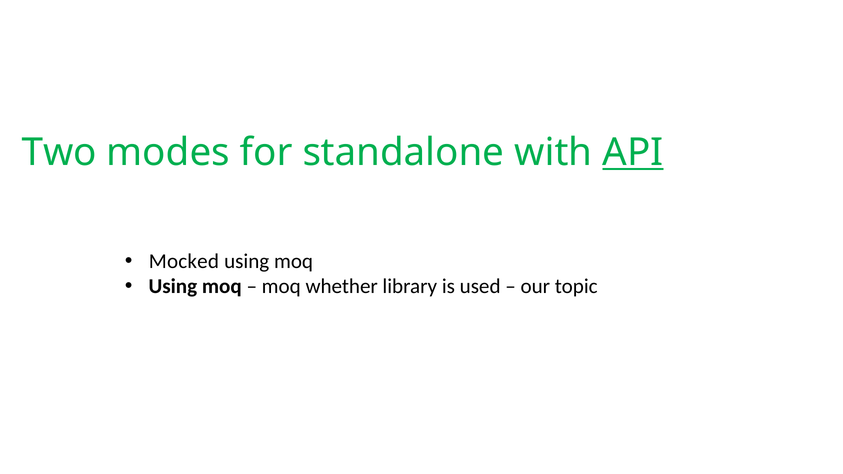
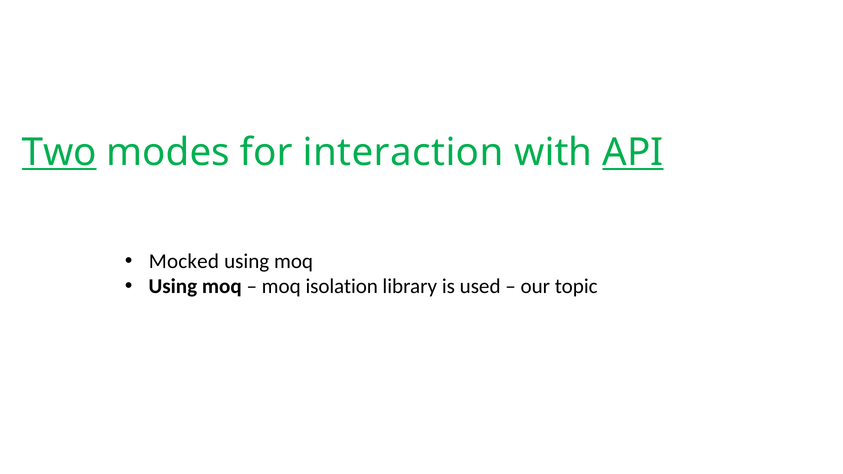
Two underline: none -> present
standalone: standalone -> interaction
whether: whether -> isolation
